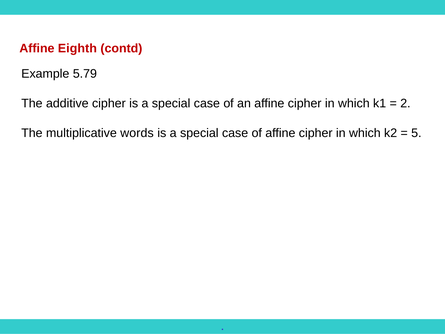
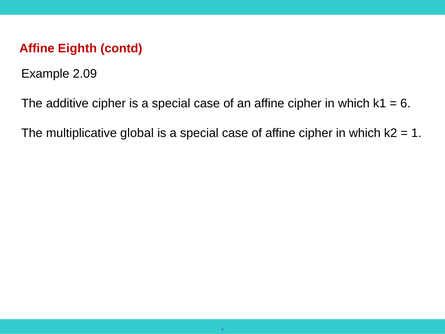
5.79: 5.79 -> 2.09
2: 2 -> 6
words: words -> global
5: 5 -> 1
